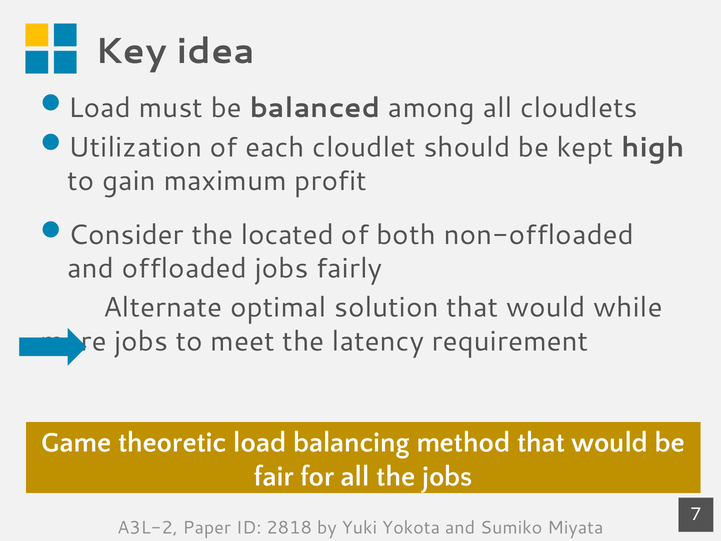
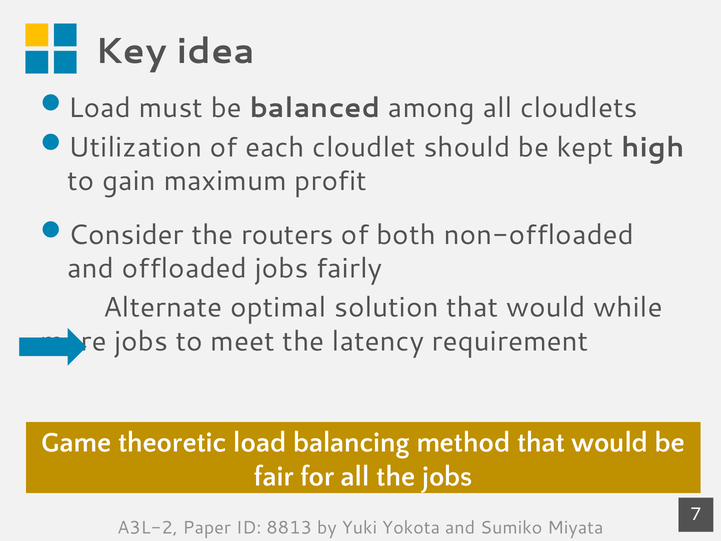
located: located -> routers
2818: 2818 -> 8813
